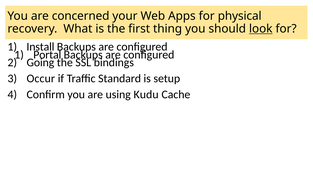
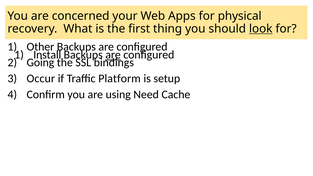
Install: Install -> Other
Portal: Portal -> Install
are at (113, 55) underline: none -> present
Standard: Standard -> Platform
Kudu: Kudu -> Need
